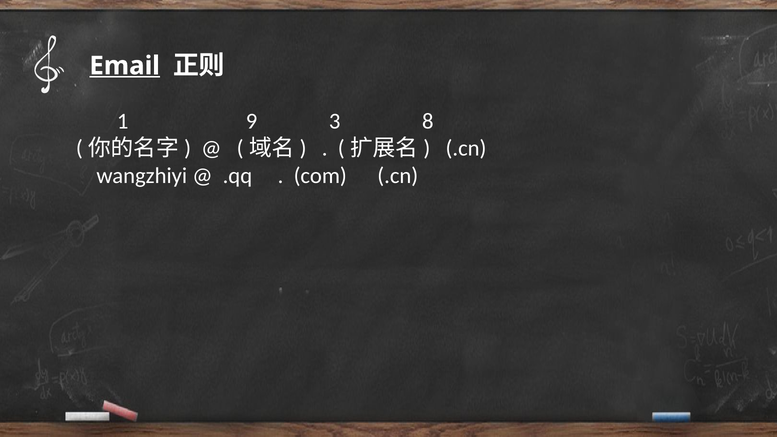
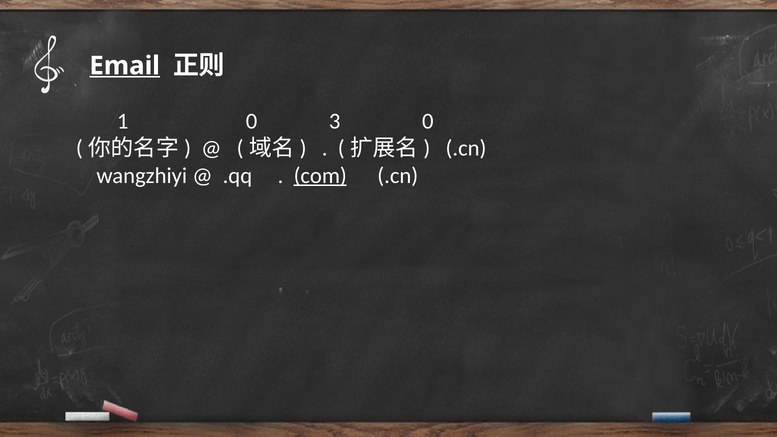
1 9: 9 -> 0
3 8: 8 -> 0
com underline: none -> present
